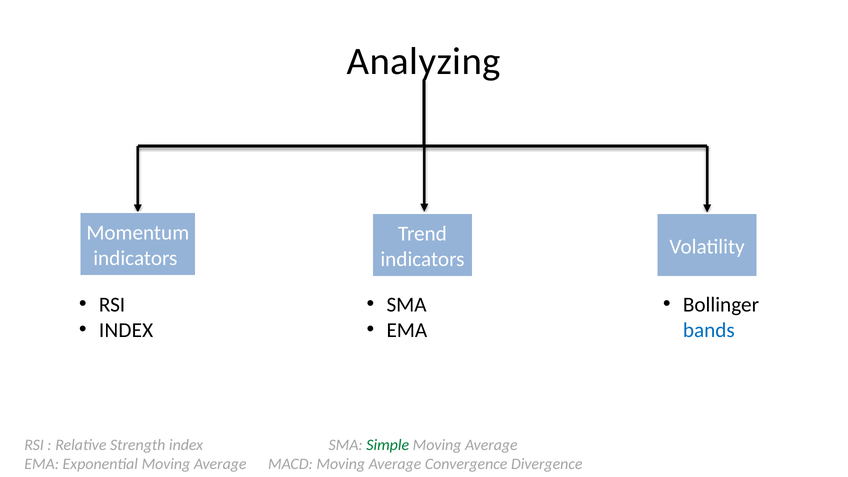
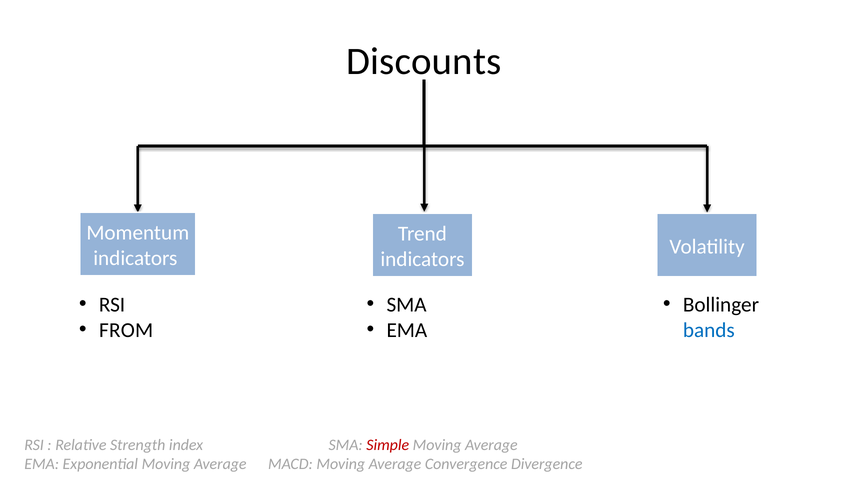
Analyzing: Analyzing -> Discounts
INDEX at (126, 330): INDEX -> FROM
Simple colour: green -> red
